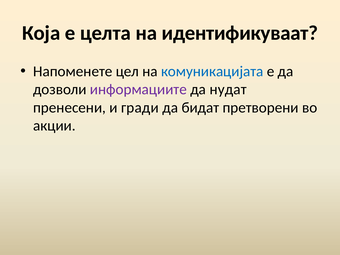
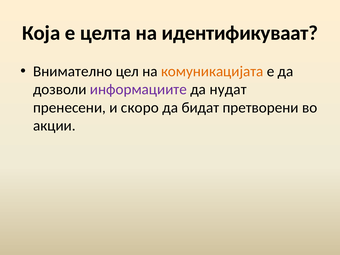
Напоменете: Напоменете -> Внимателно
комуникацијата colour: blue -> orange
гради: гради -> скоро
